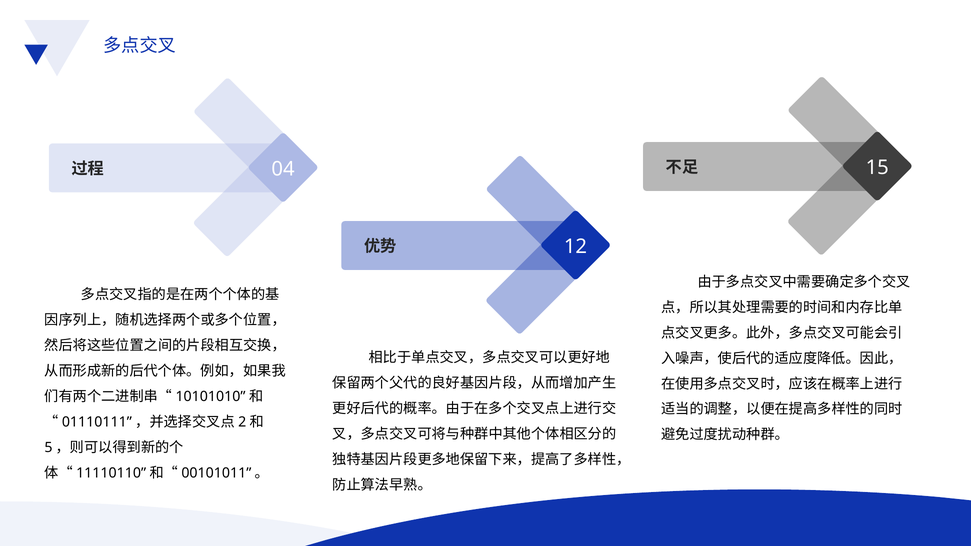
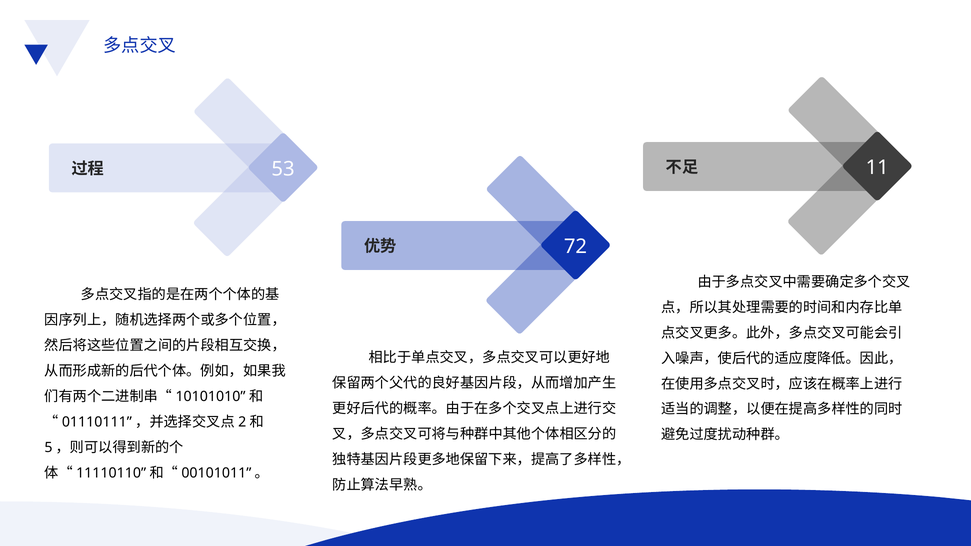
15: 15 -> 11
04: 04 -> 53
12: 12 -> 72
